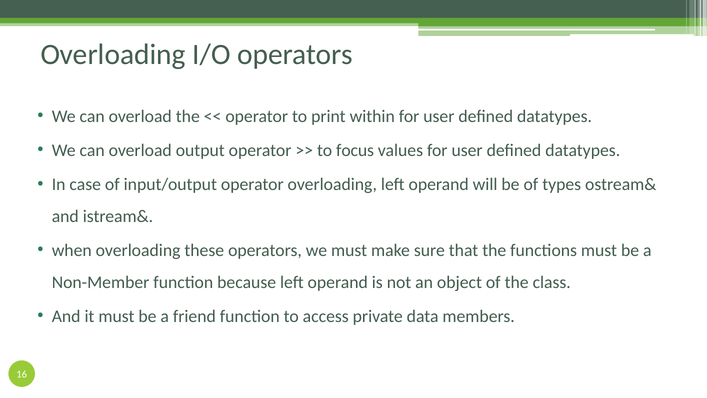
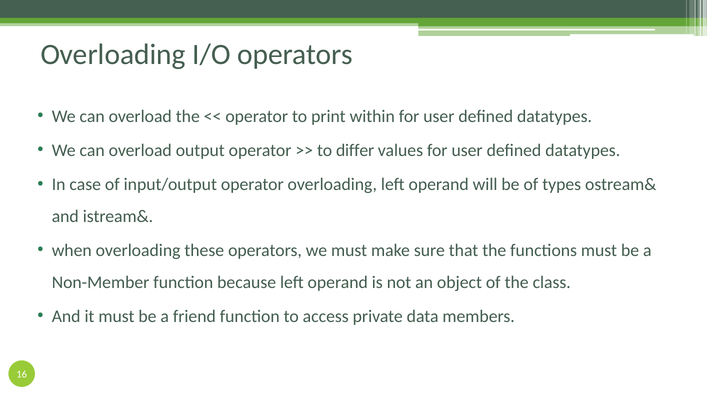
focus: focus -> differ
